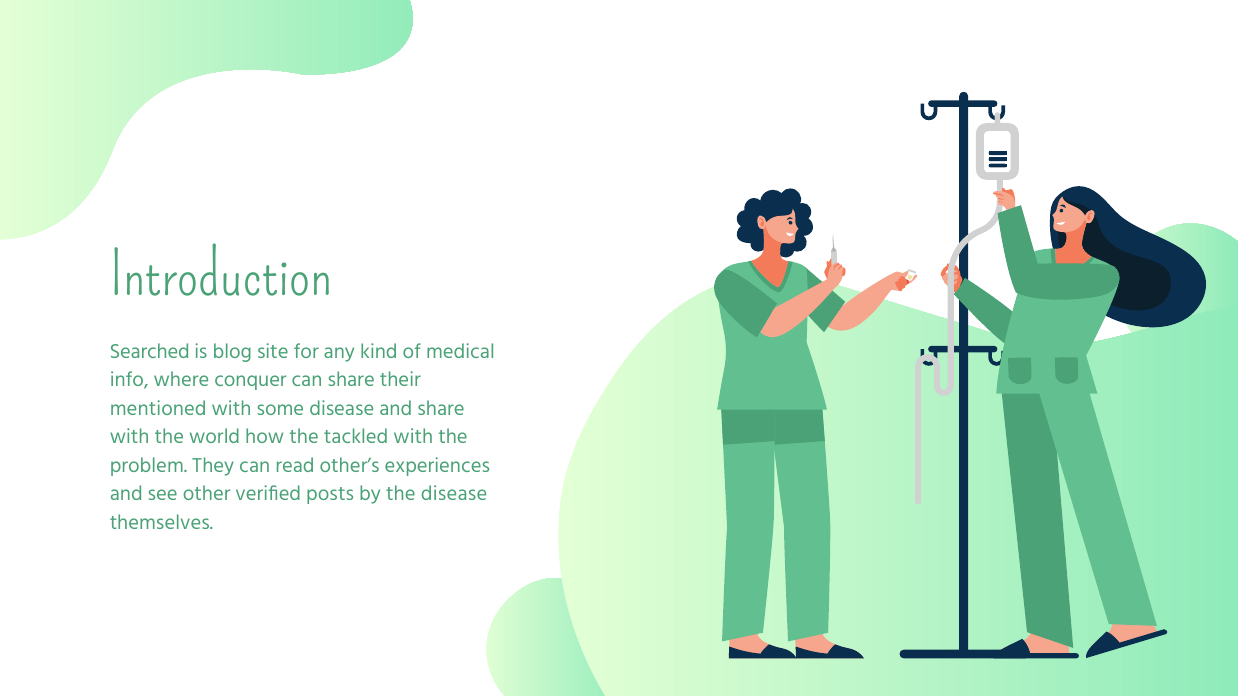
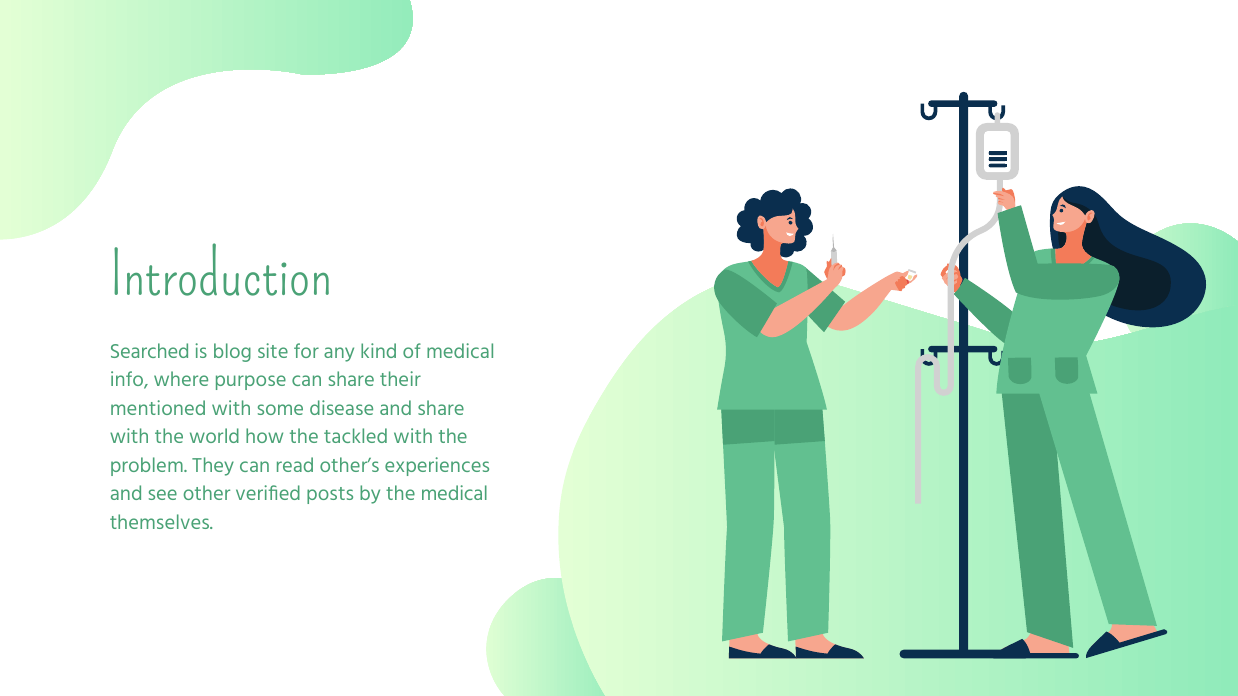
conquer: conquer -> purpose
the disease: disease -> medical
